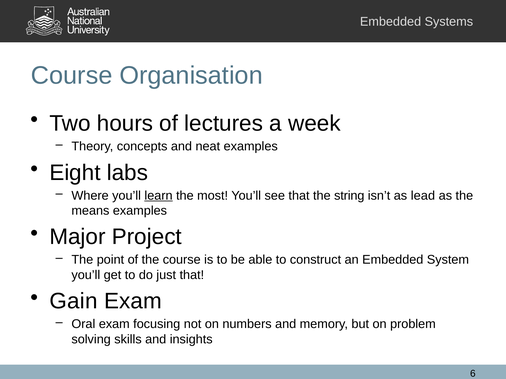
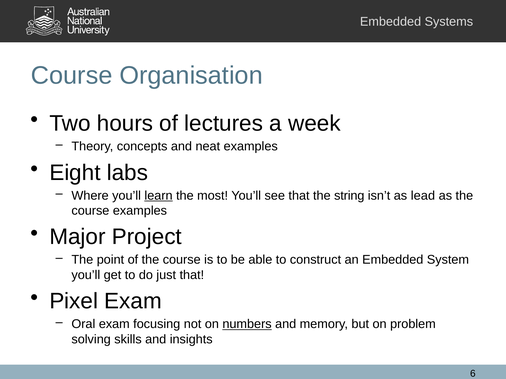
means at (90, 211): means -> course
Gain: Gain -> Pixel
numbers underline: none -> present
